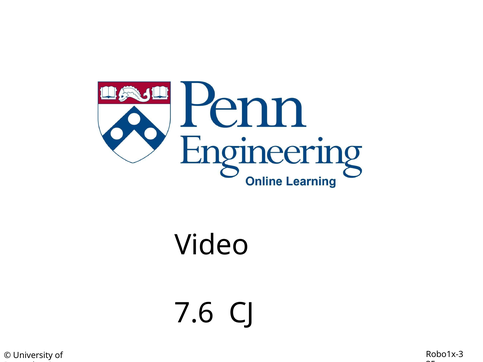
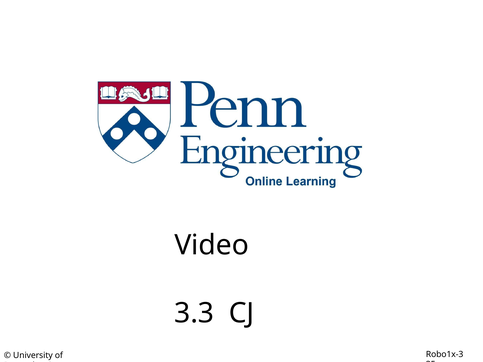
7.6: 7.6 -> 3.3
